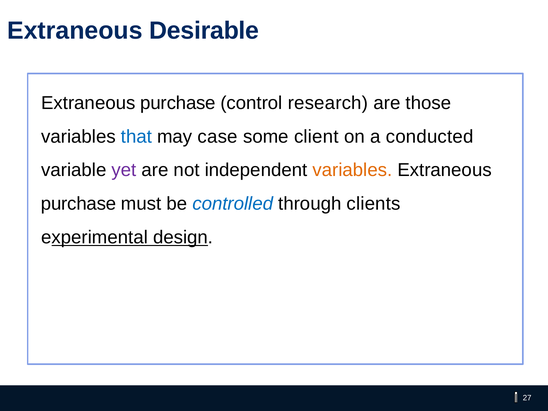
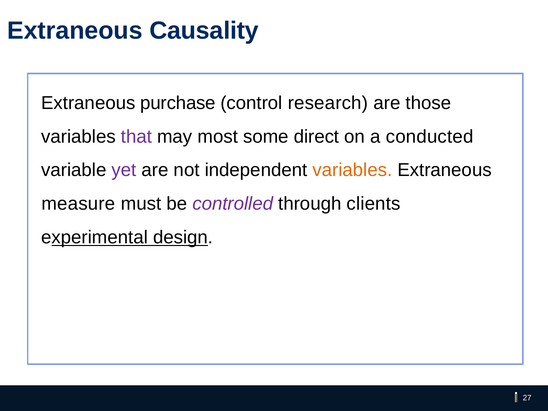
Desirable: Desirable -> Causality
that colour: blue -> purple
case: case -> most
client: client -> direct
purchase at (79, 204): purchase -> measure
controlled colour: blue -> purple
